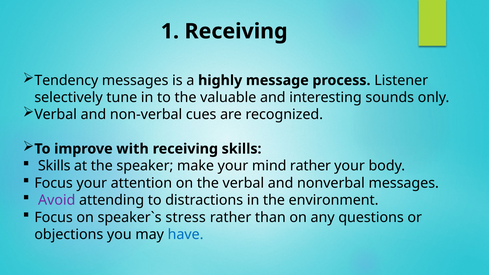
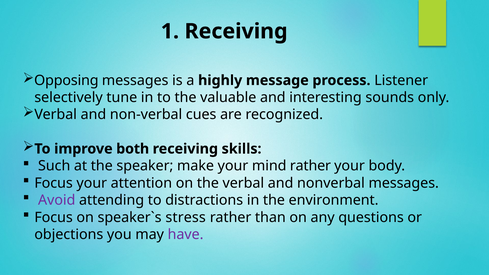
Tendency: Tendency -> Opposing
with: with -> both
Skills at (54, 166): Skills -> Such
have colour: blue -> purple
